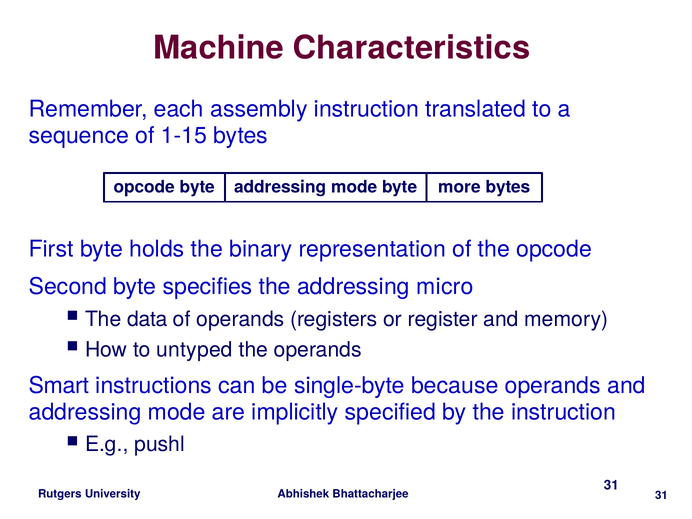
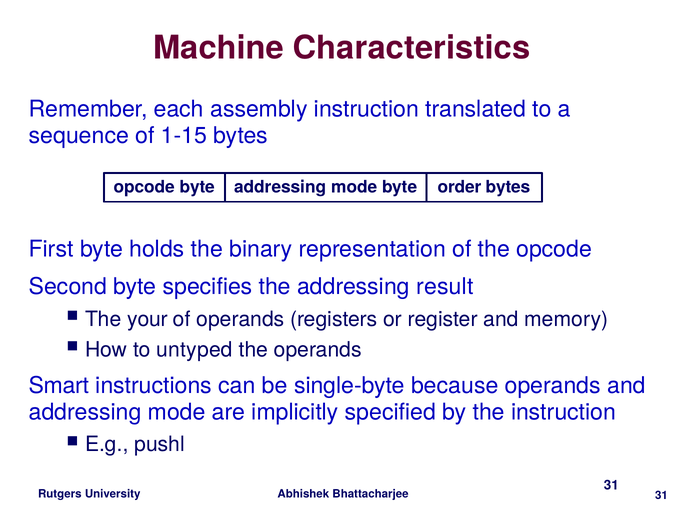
more: more -> order
micro: micro -> result
data: data -> your
